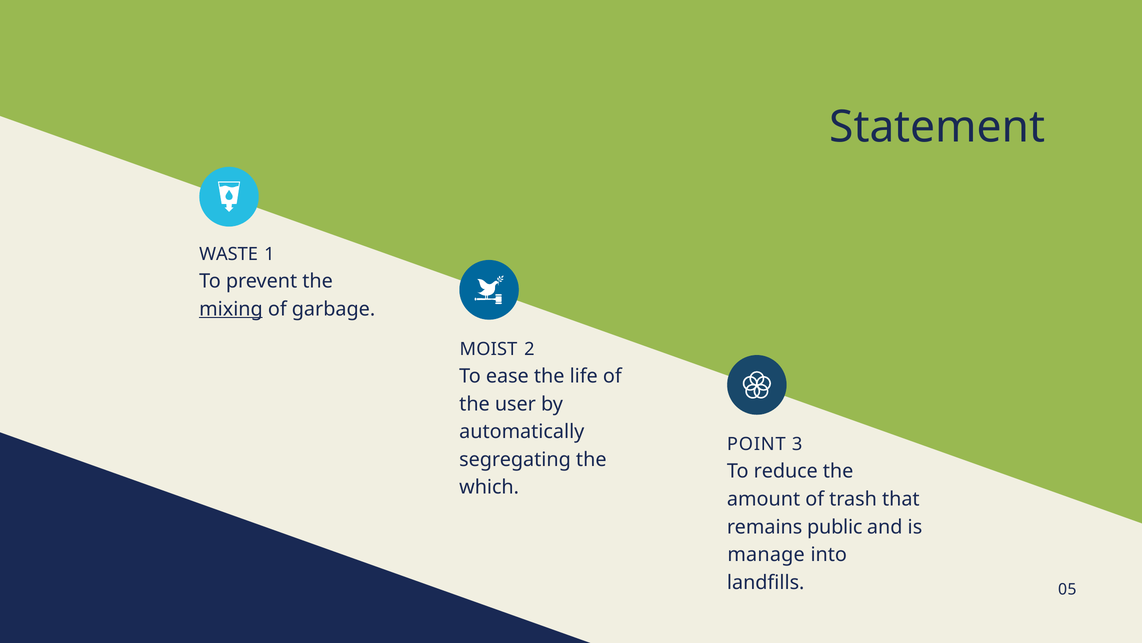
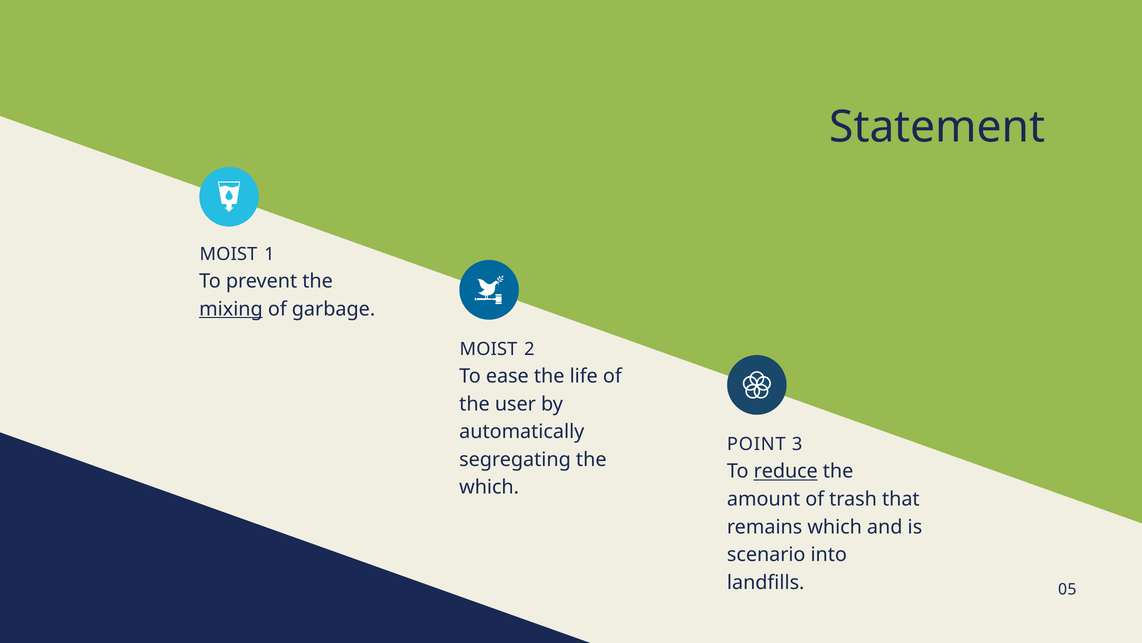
WASTE at (229, 254): WASTE -> MOIST
reduce underline: none -> present
remains public: public -> which
manage: manage -> scenario
